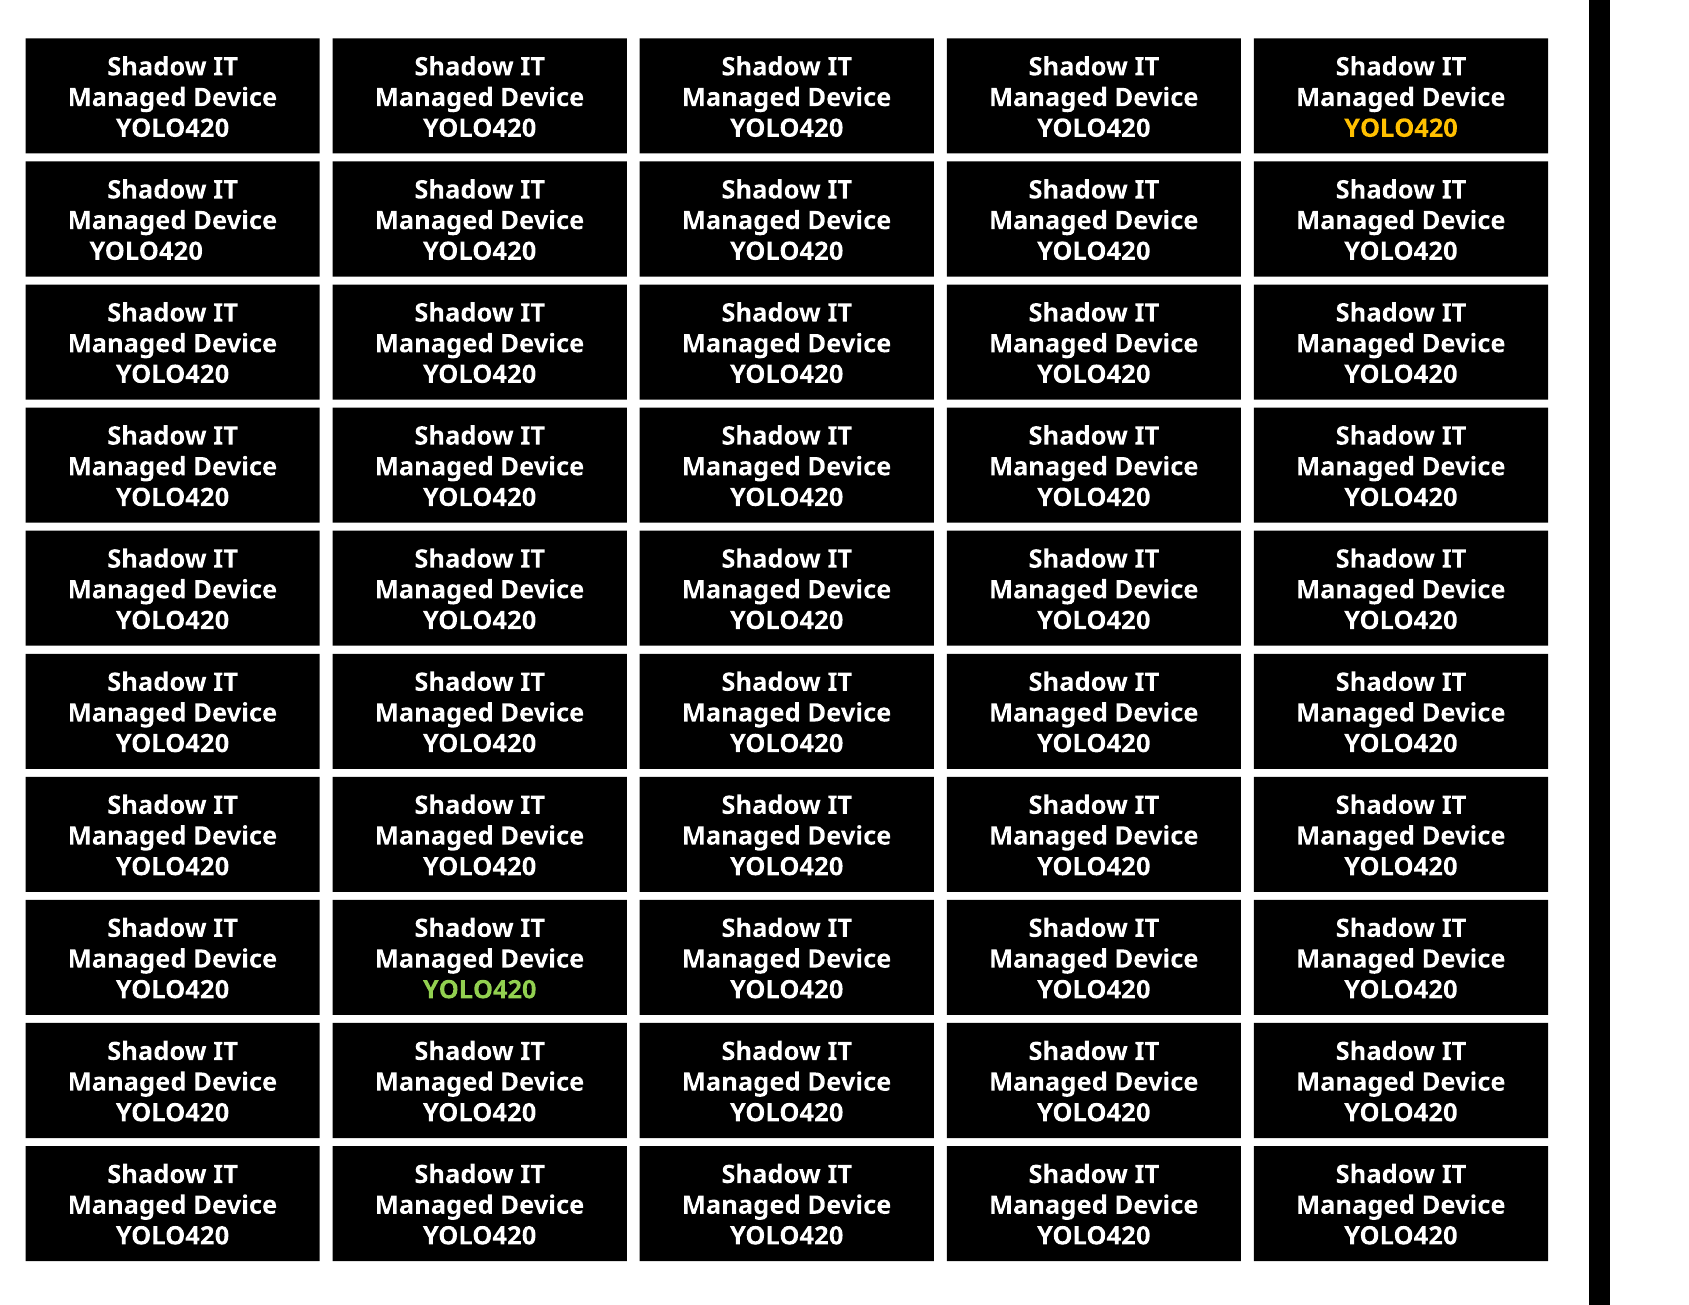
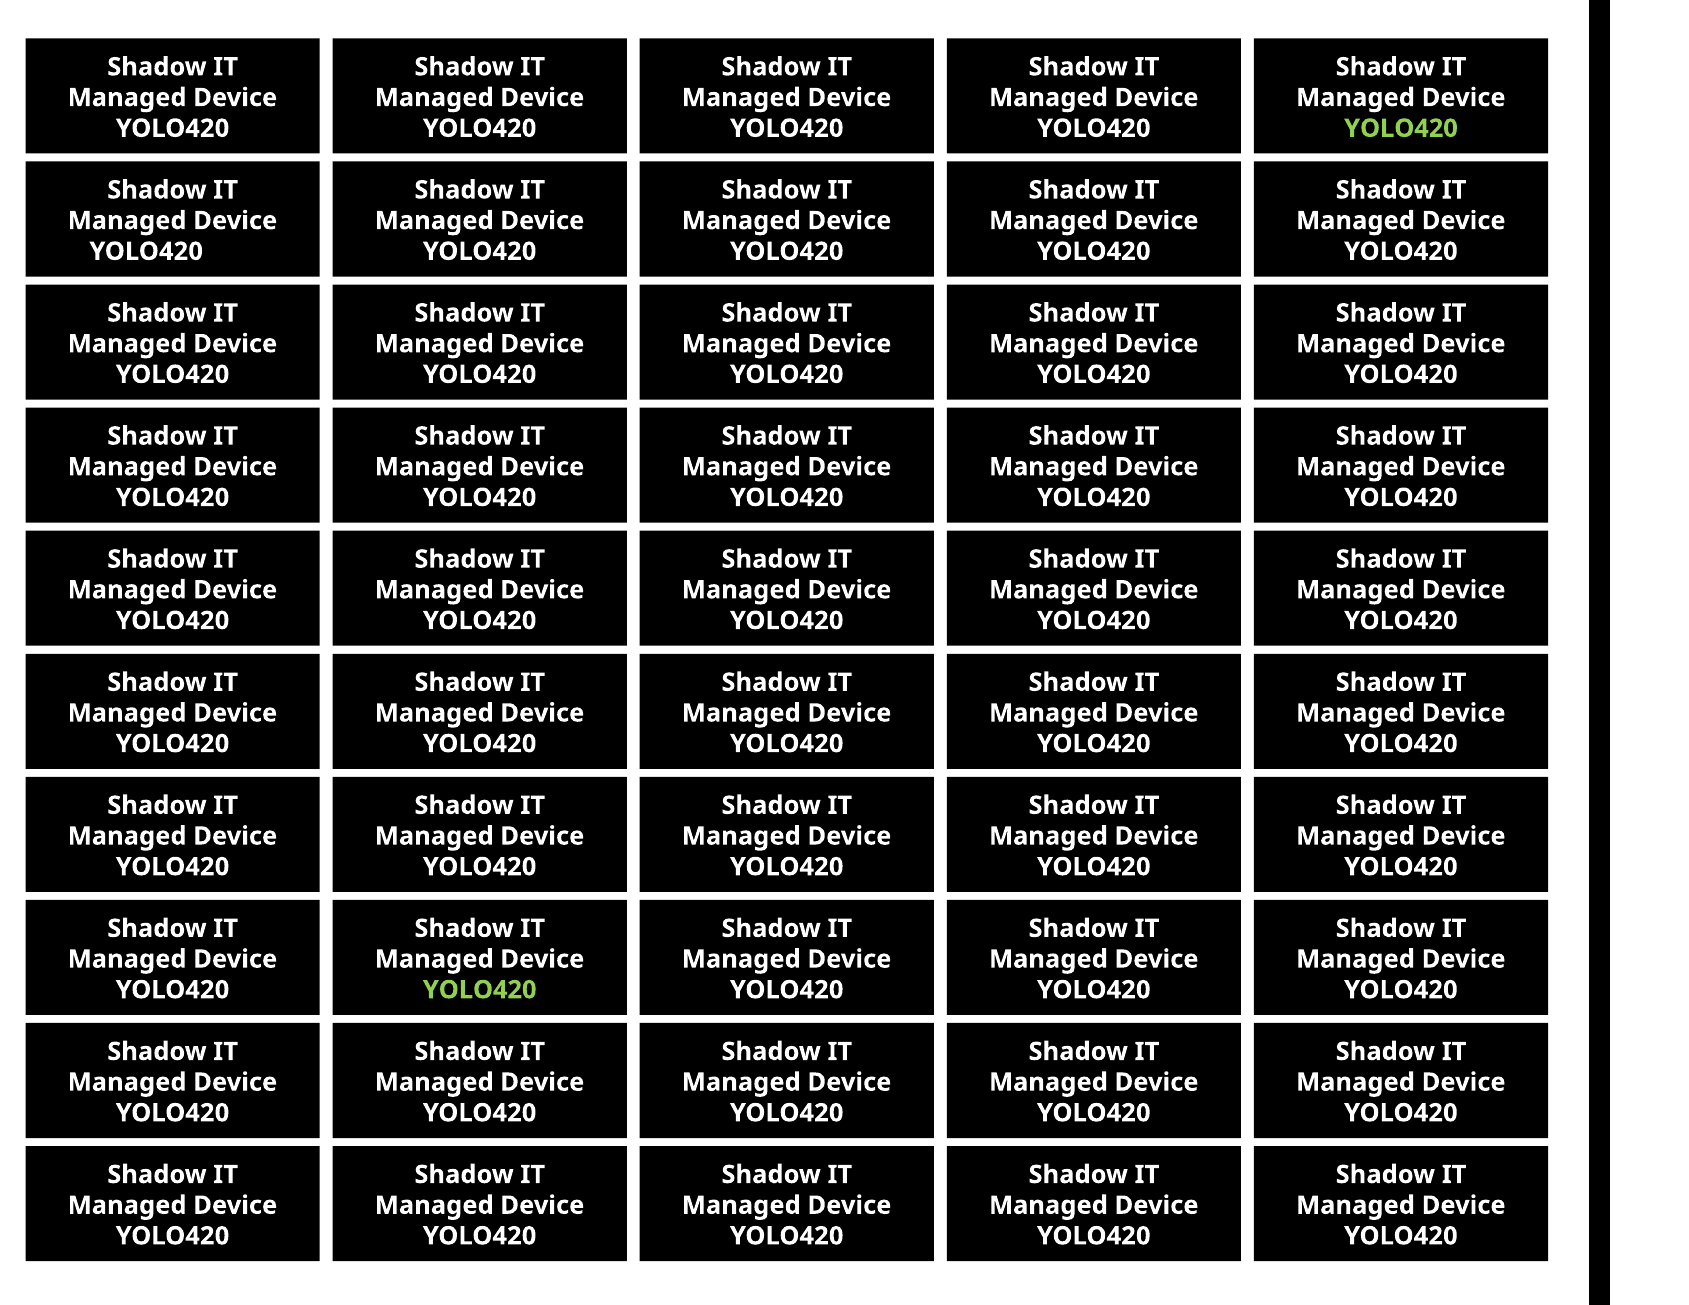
YOLO420 at (1401, 128) colour: yellow -> light green
